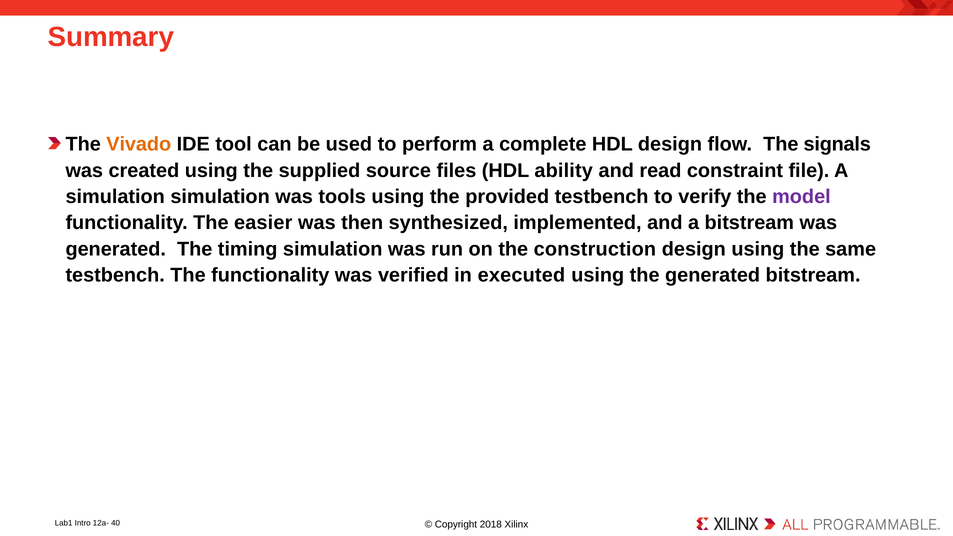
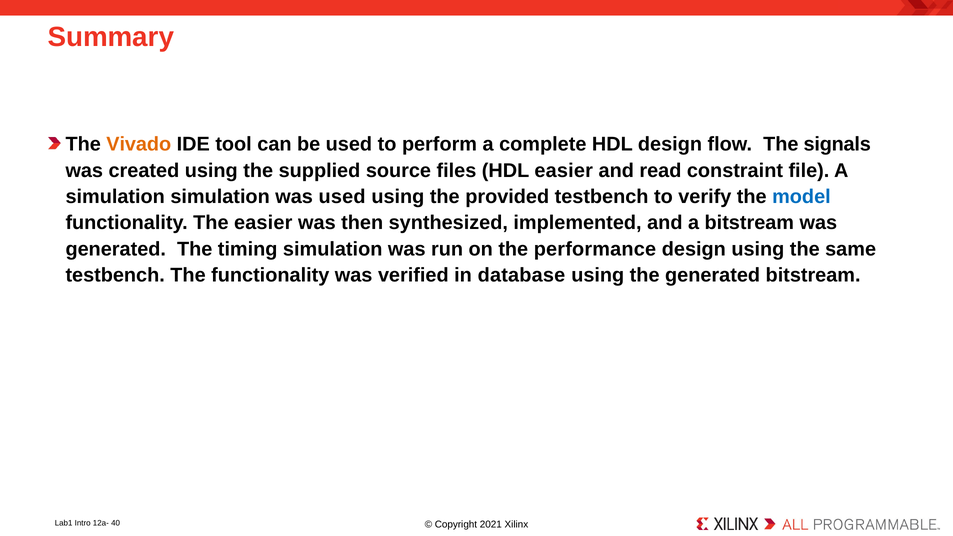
HDL ability: ability -> easier
was tools: tools -> used
model colour: purple -> blue
construction: construction -> performance
executed: executed -> database
2018: 2018 -> 2021
